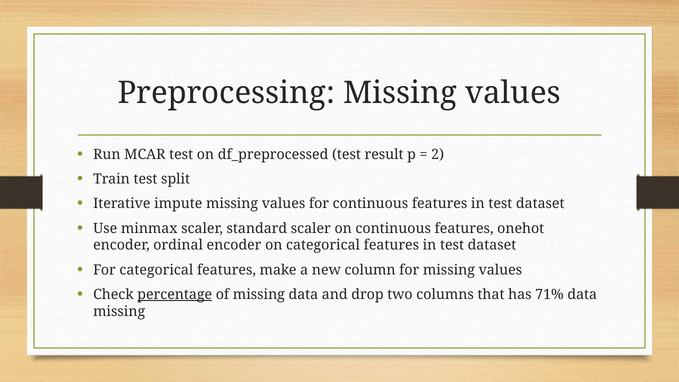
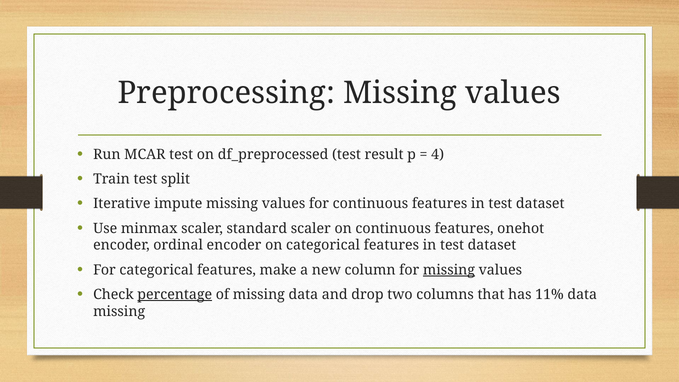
2: 2 -> 4
missing at (449, 270) underline: none -> present
71%: 71% -> 11%
